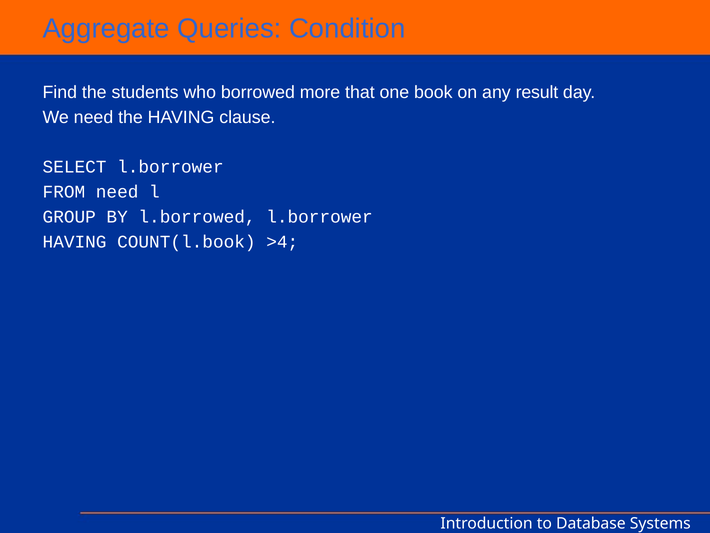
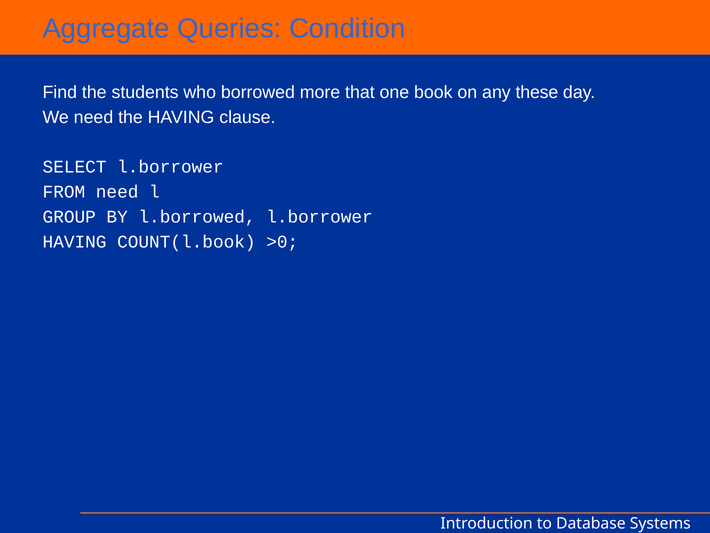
result: result -> these
>4: >4 -> >0
